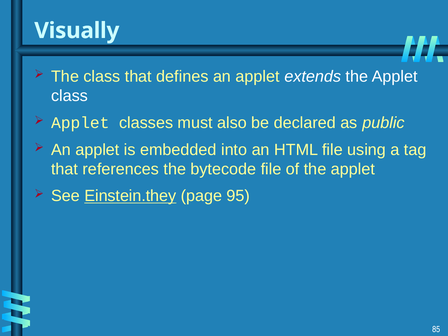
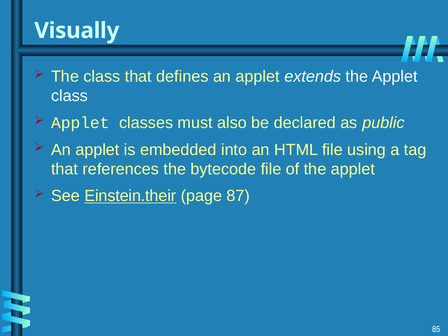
Einstein.they: Einstein.they -> Einstein.their
95: 95 -> 87
